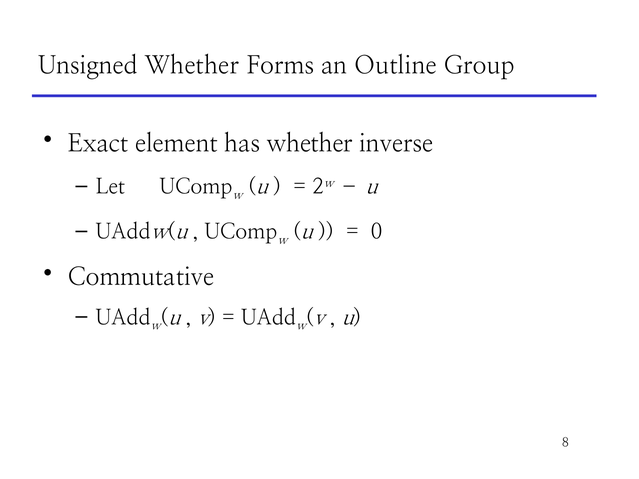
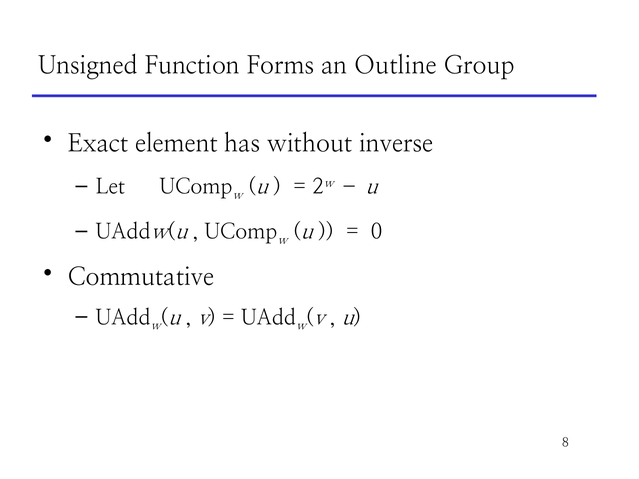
Unsigned Whether: Whether -> Function
has whether: whether -> without
